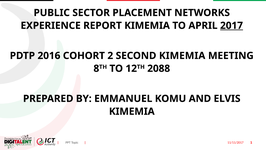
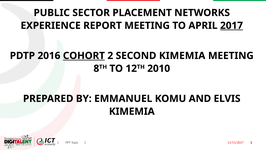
REPORT KIMEMIA: KIMEMIA -> MEETING
COHORT underline: none -> present
2088: 2088 -> 2010
